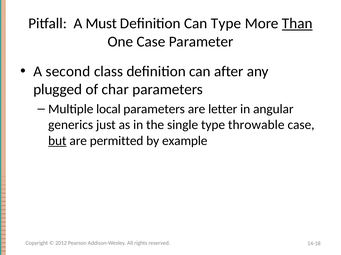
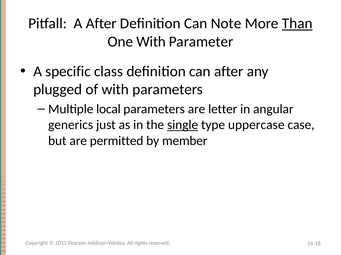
A Must: Must -> After
Can Type: Type -> Note
One Case: Case -> With
second: second -> specific
of char: char -> with
single underline: none -> present
throwable: throwable -> uppercase
but underline: present -> none
example: example -> member
